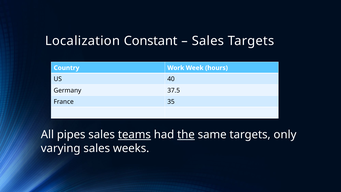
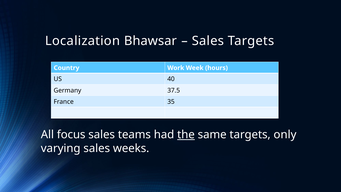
Constant: Constant -> Bhawsar
pipes: pipes -> focus
teams underline: present -> none
